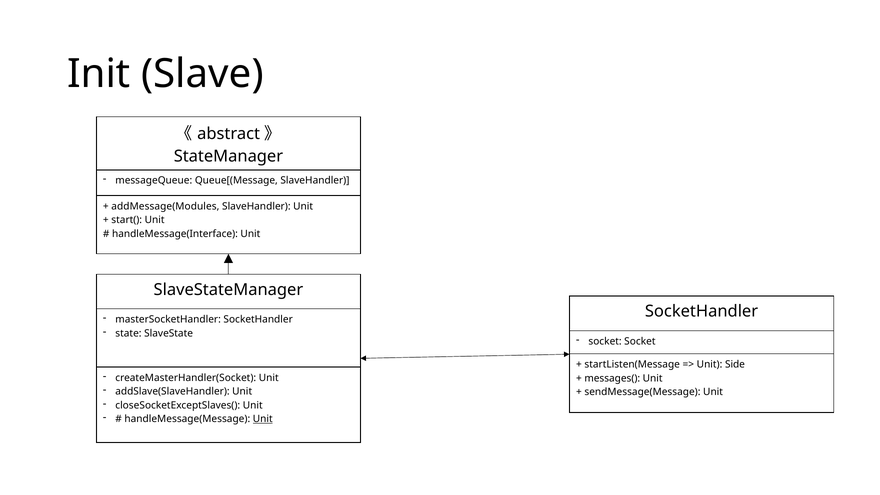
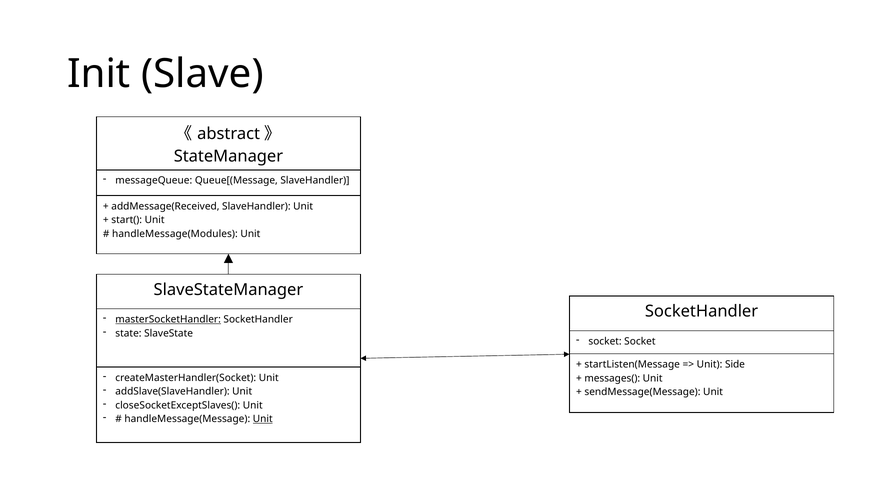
addMessage(Modules: addMessage(Modules -> addMessage(Received
handleMessage(Interface: handleMessage(Interface -> handleMessage(Modules
masterSocketHandler underline: none -> present
